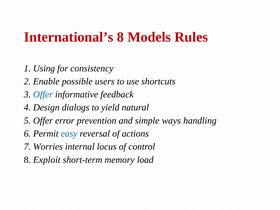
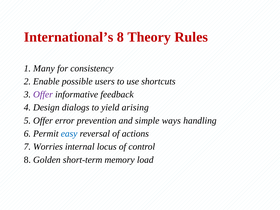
Models: Models -> Theory
Using: Using -> Many
Offer at (43, 94) colour: blue -> purple
natural: natural -> arising
Exploit: Exploit -> Golden
